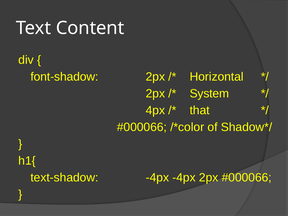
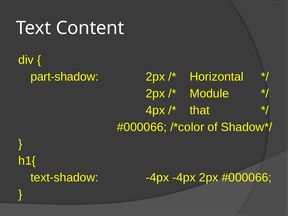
font-shadow: font-shadow -> part-shadow
System: System -> Module
